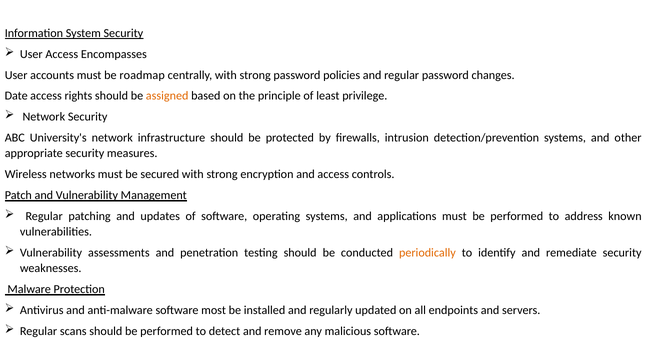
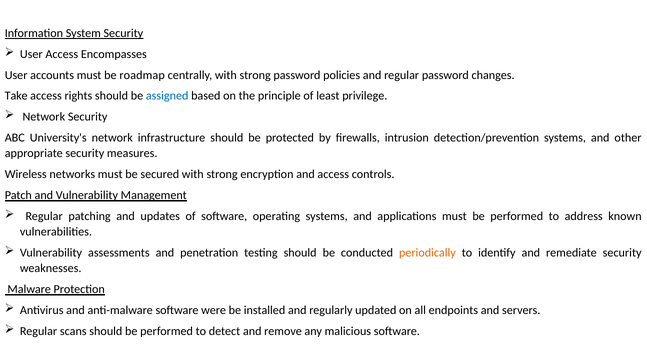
Date: Date -> Take
assigned colour: orange -> blue
most: most -> were
